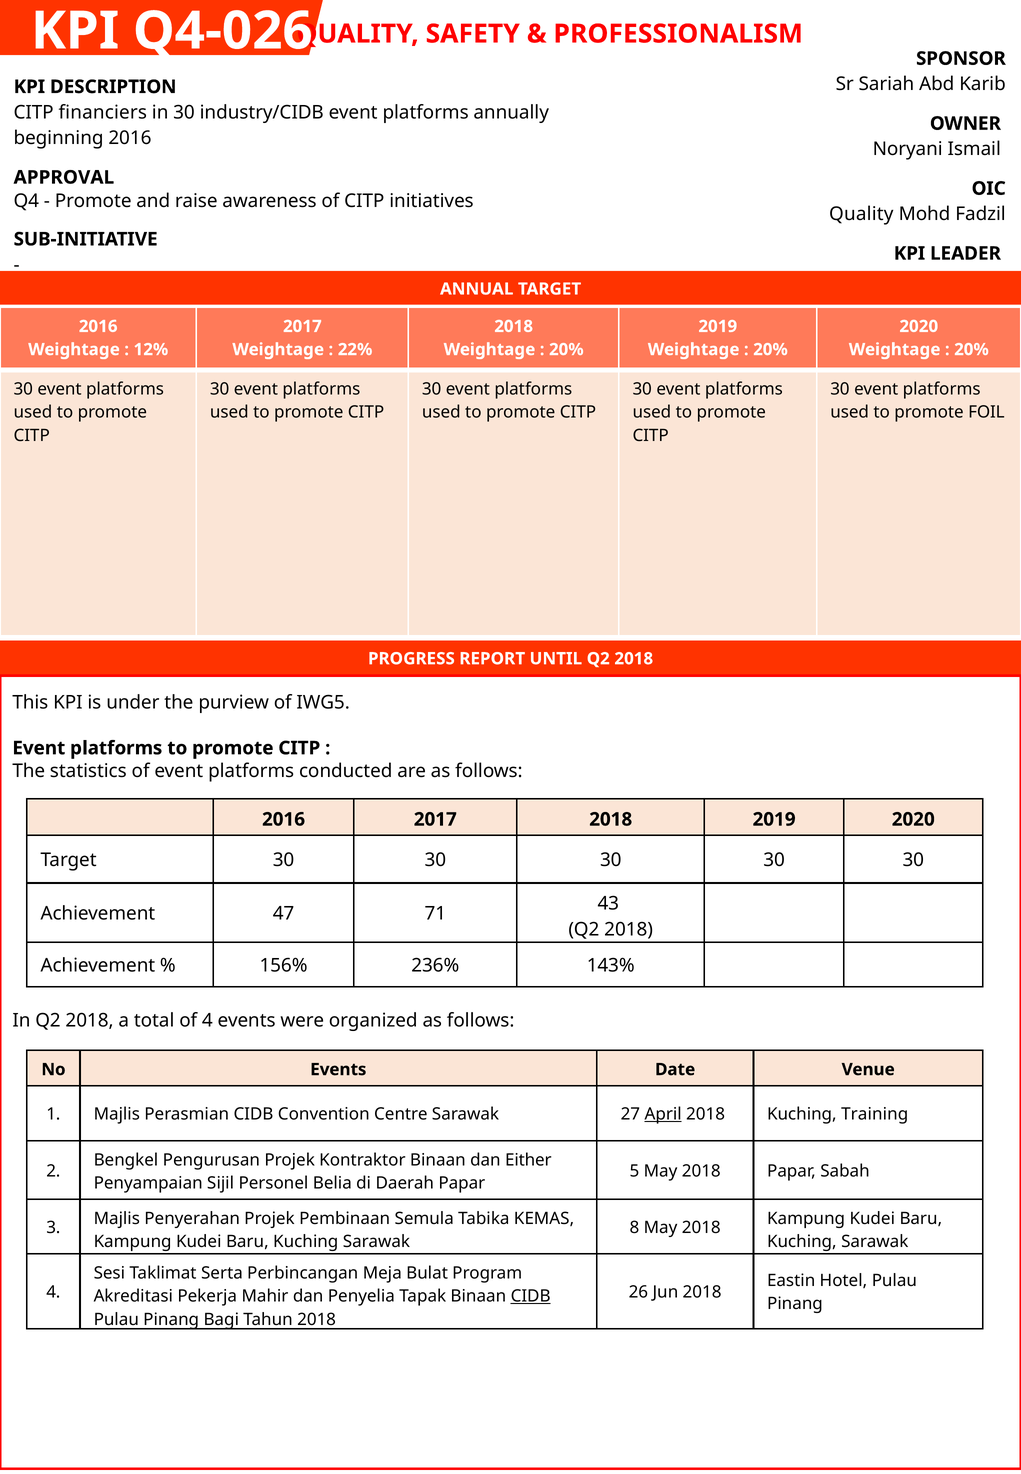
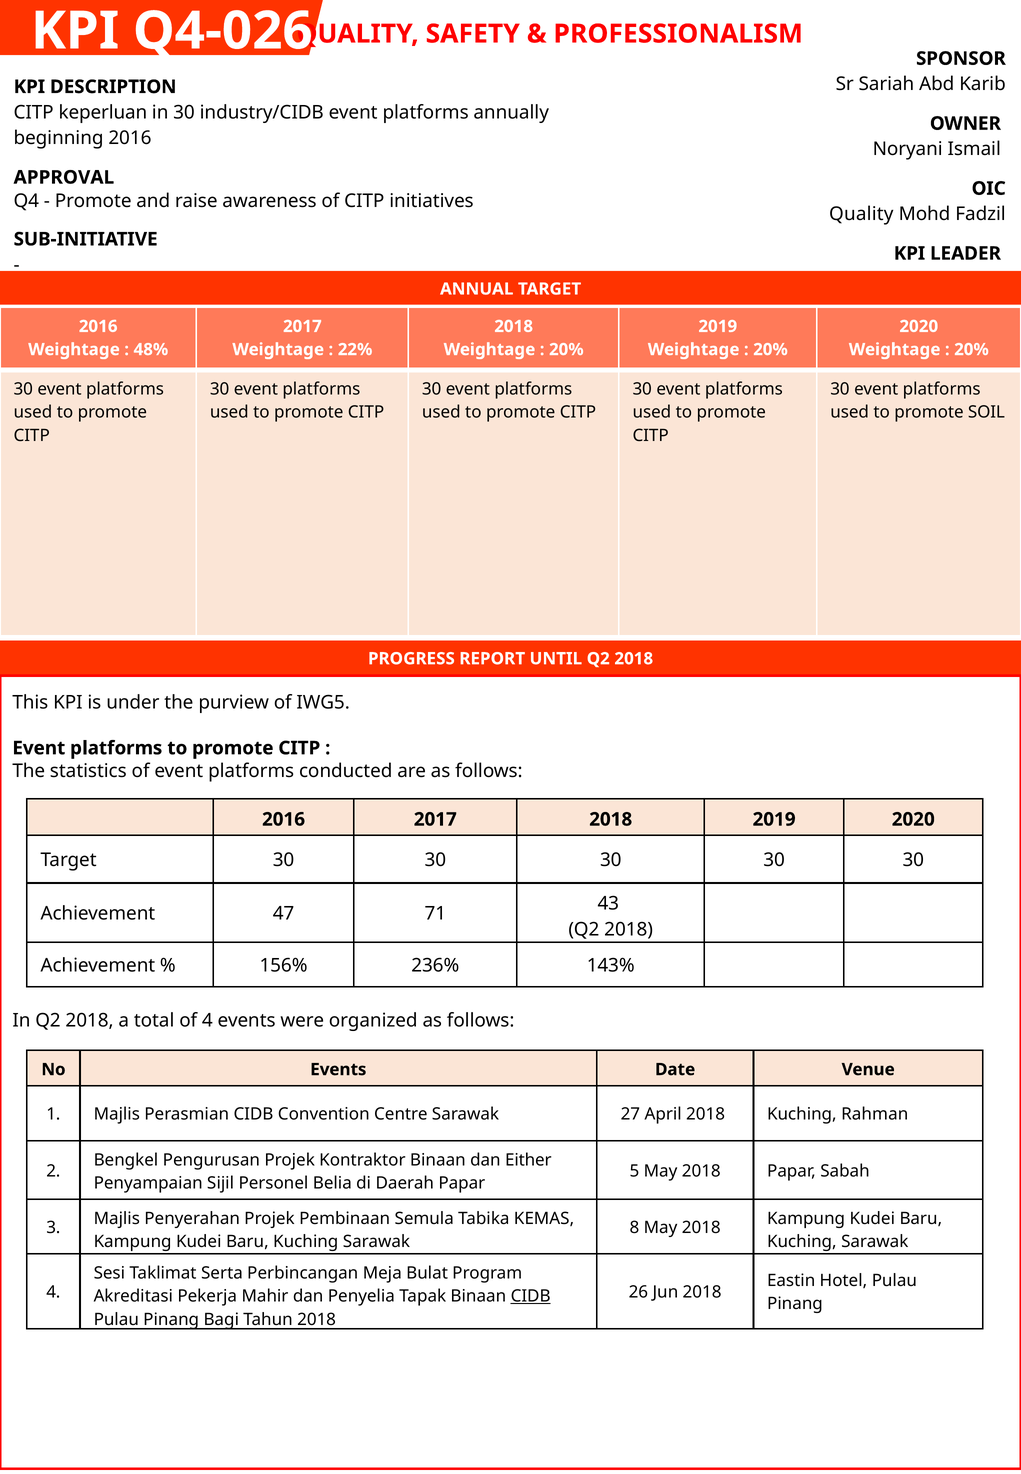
financiers: financiers -> keperluan
12%: 12% -> 48%
FOIL: FOIL -> SOIL
April underline: present -> none
Training: Training -> Rahman
